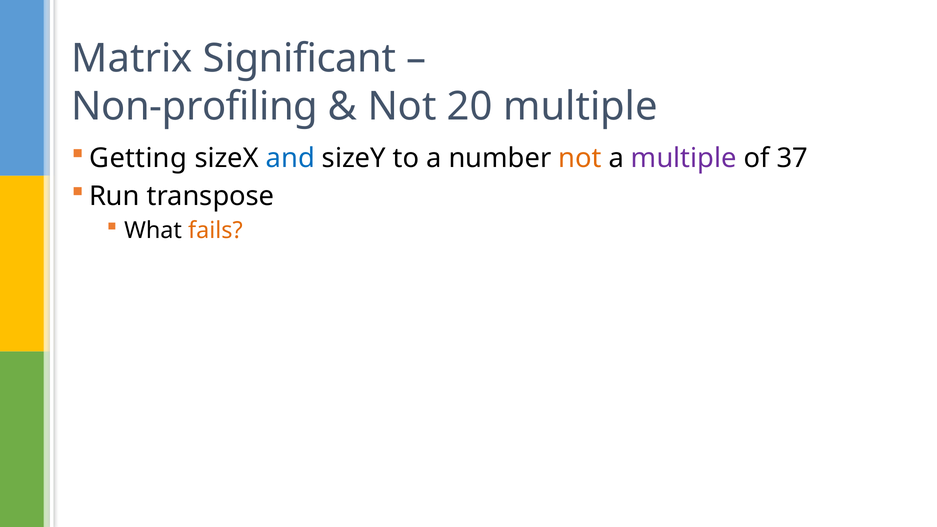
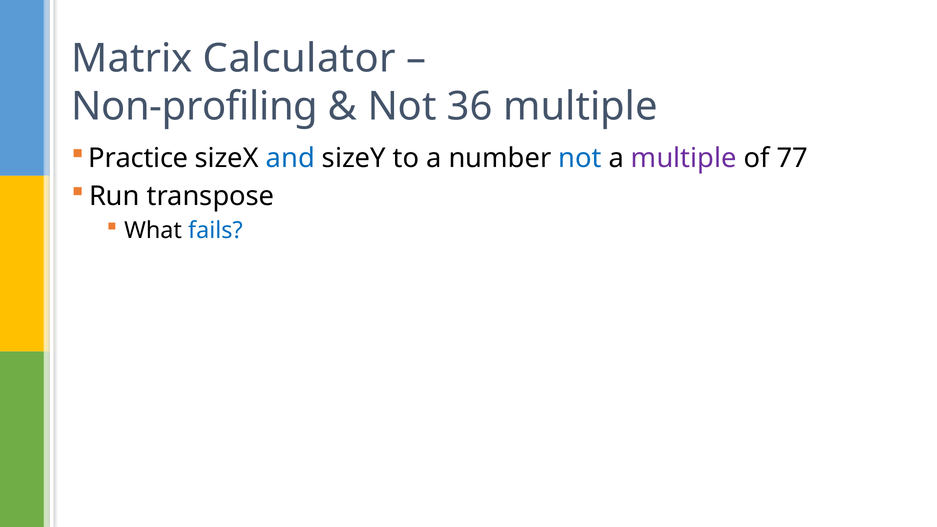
Significant: Significant -> Calculator
20: 20 -> 36
Getting: Getting -> Practice
not at (580, 158) colour: orange -> blue
37: 37 -> 77
fails colour: orange -> blue
